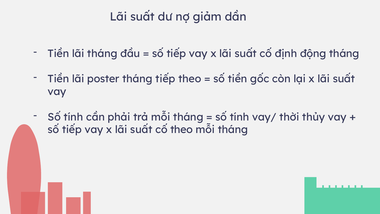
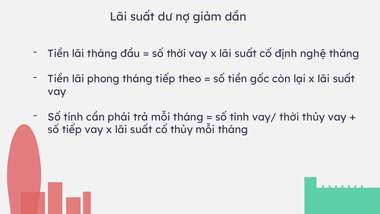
tiếp at (176, 54): tiếp -> thời
động: động -> nghệ
poster: poster -> phong
cố theo: theo -> thủy
